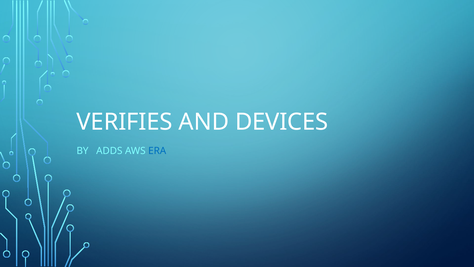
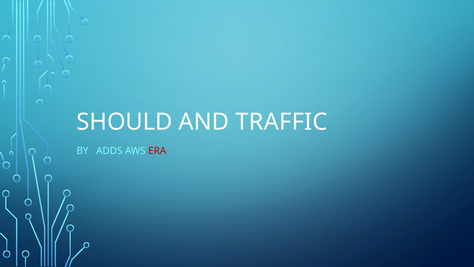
VERIFIES: VERIFIES -> SHOULD
DEVICES: DEVICES -> TRAFFIC
ERA colour: blue -> red
